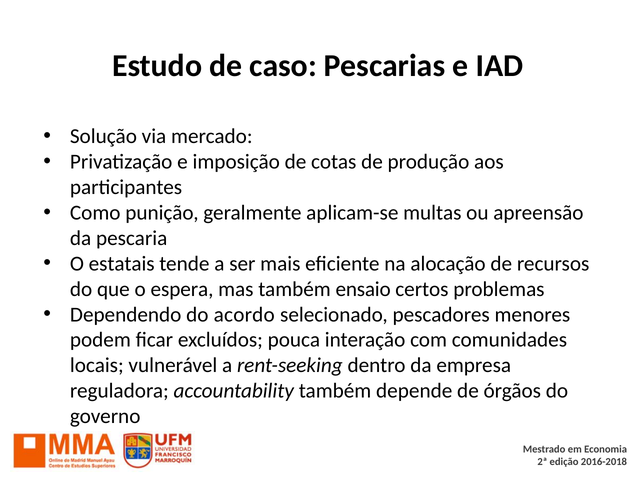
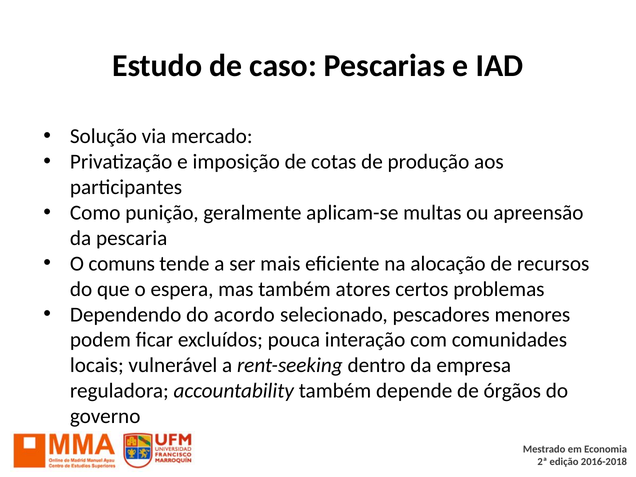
estatais: estatais -> comuns
ensaio: ensaio -> atores
